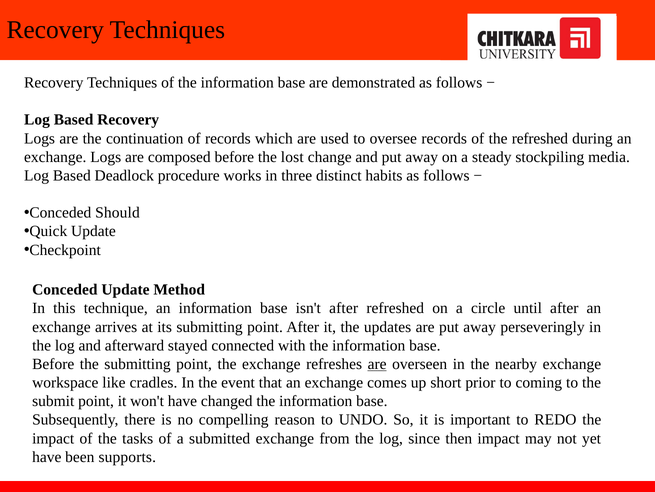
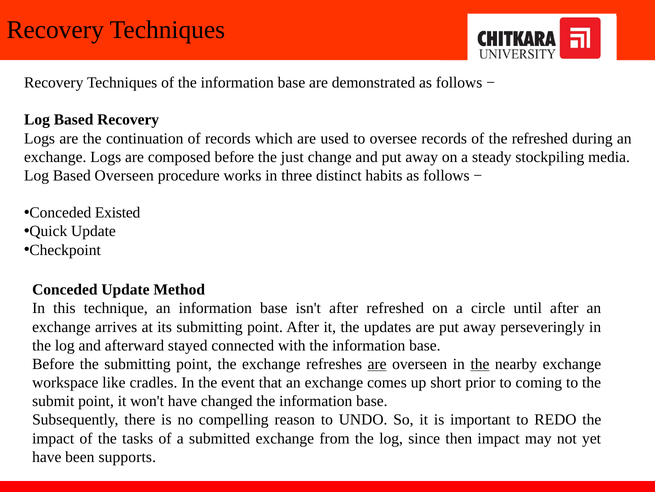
lost: lost -> just
Based Deadlock: Deadlock -> Overseen
Should: Should -> Existed
the at (480, 364) underline: none -> present
